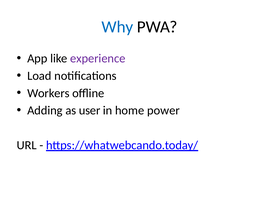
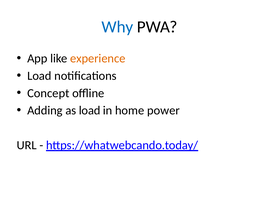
experience colour: purple -> orange
Workers: Workers -> Concept
as user: user -> load
